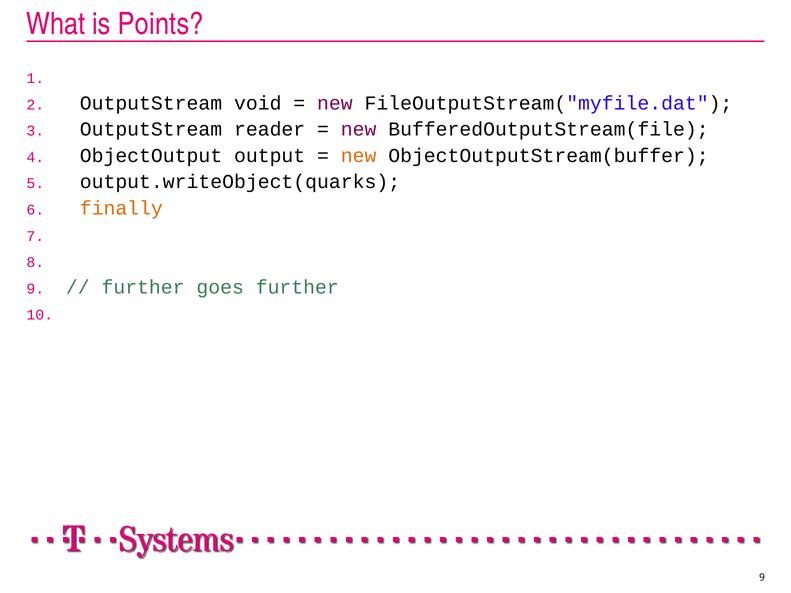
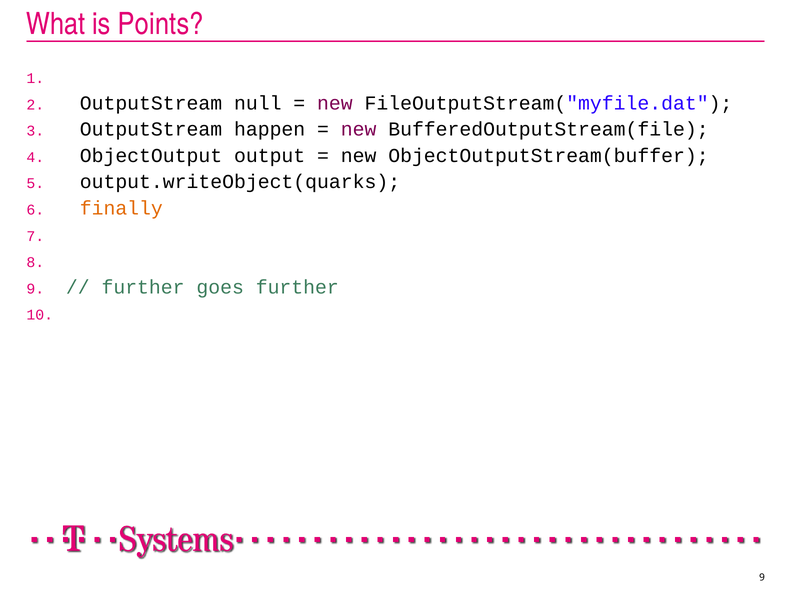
void: void -> null
reader: reader -> happen
new at (359, 156) colour: orange -> black
